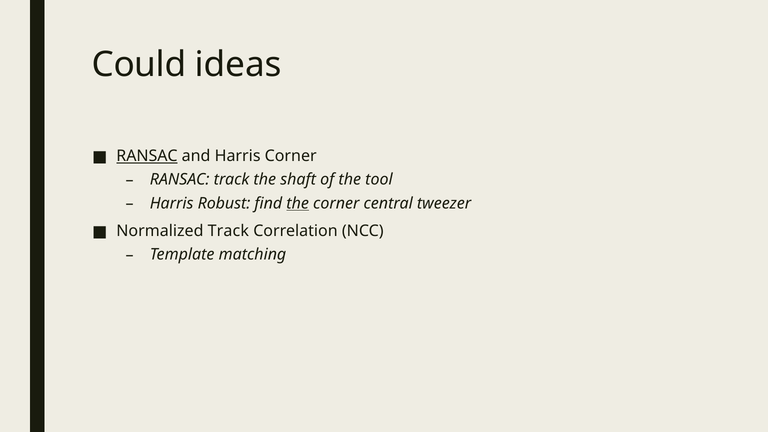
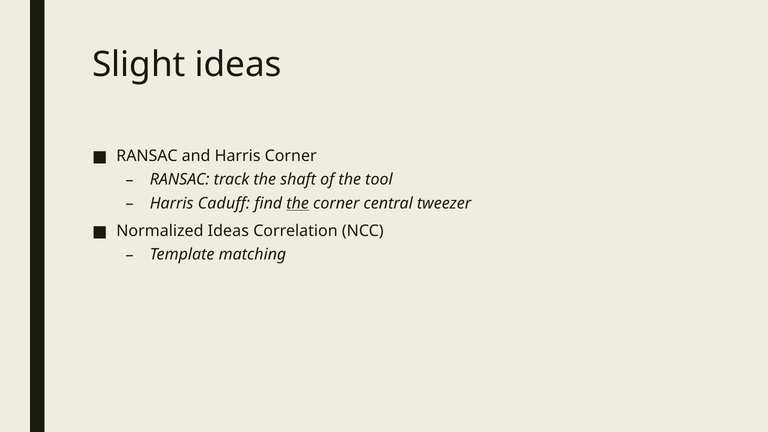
Could: Could -> Slight
RANSAC at (147, 156) underline: present -> none
Robust: Robust -> Caduff
Normalized Track: Track -> Ideas
